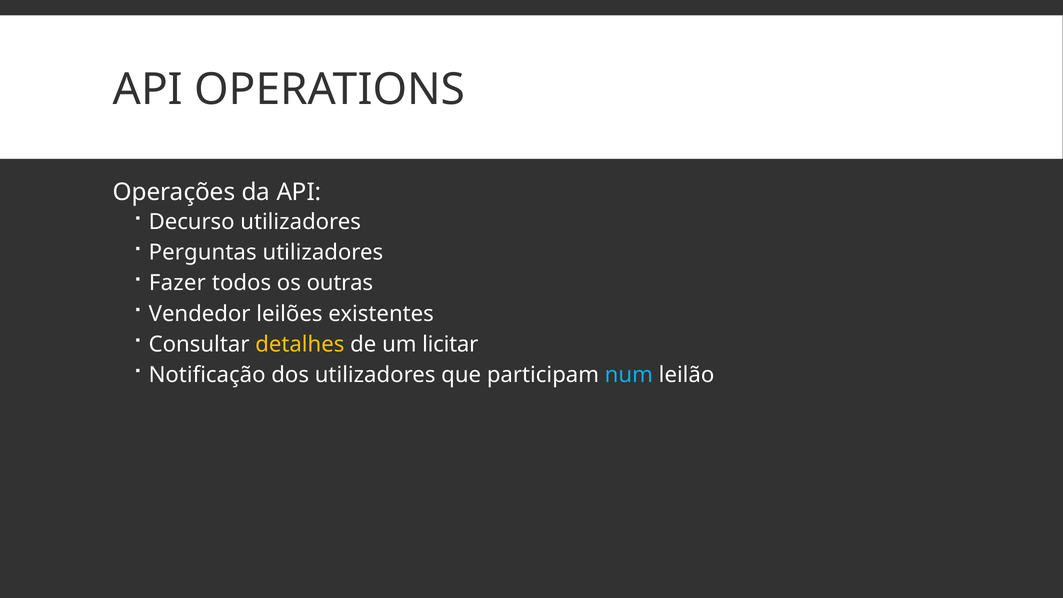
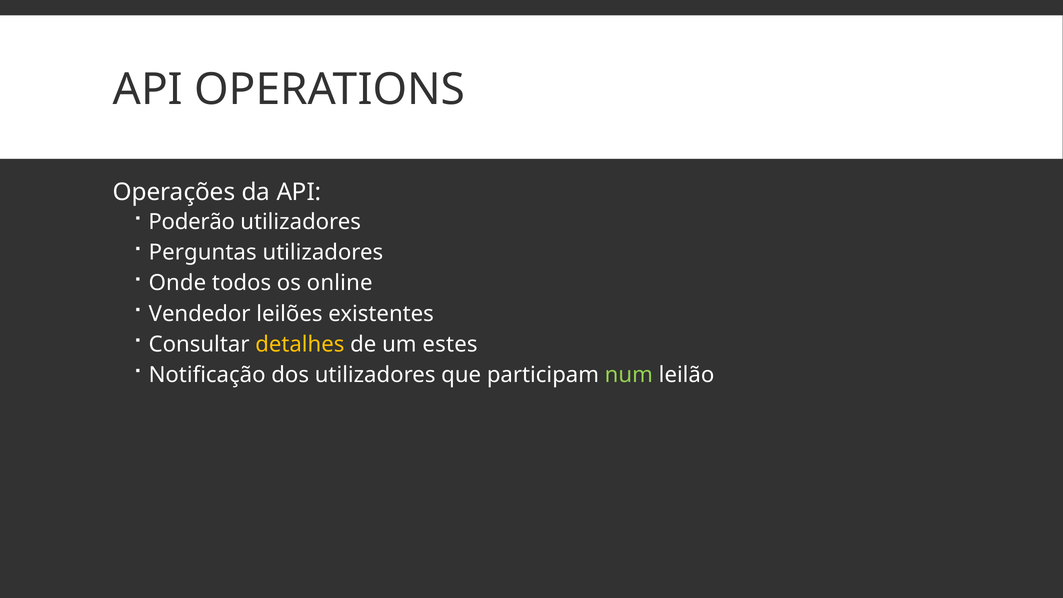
Decurso: Decurso -> Poderão
Fazer: Fazer -> Onde
outras: outras -> online
licitar: licitar -> estes
num colour: light blue -> light green
